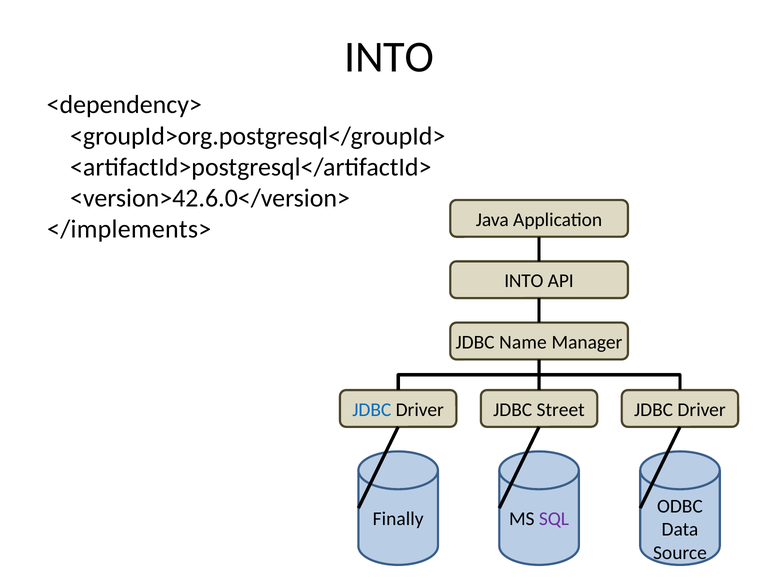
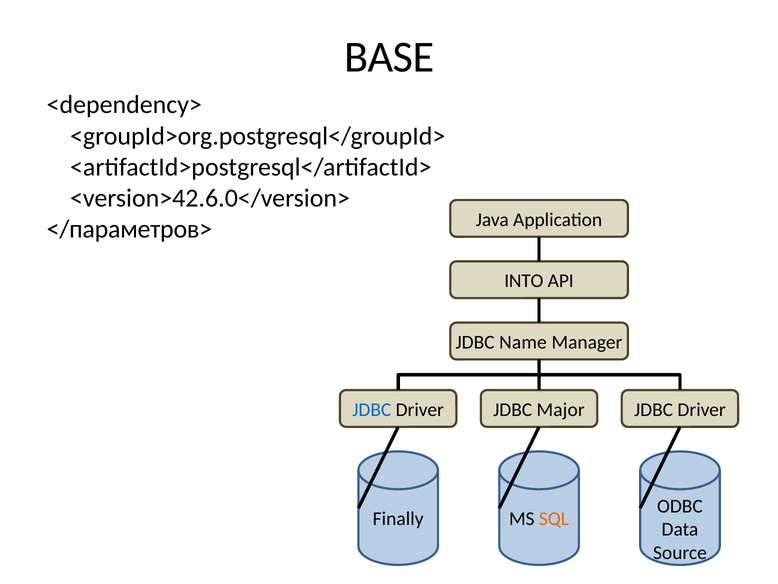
INTO at (389, 57): INTO -> BASE
</implements>: </implements> -> </параметров>
Street: Street -> Major
SQL colour: purple -> orange
